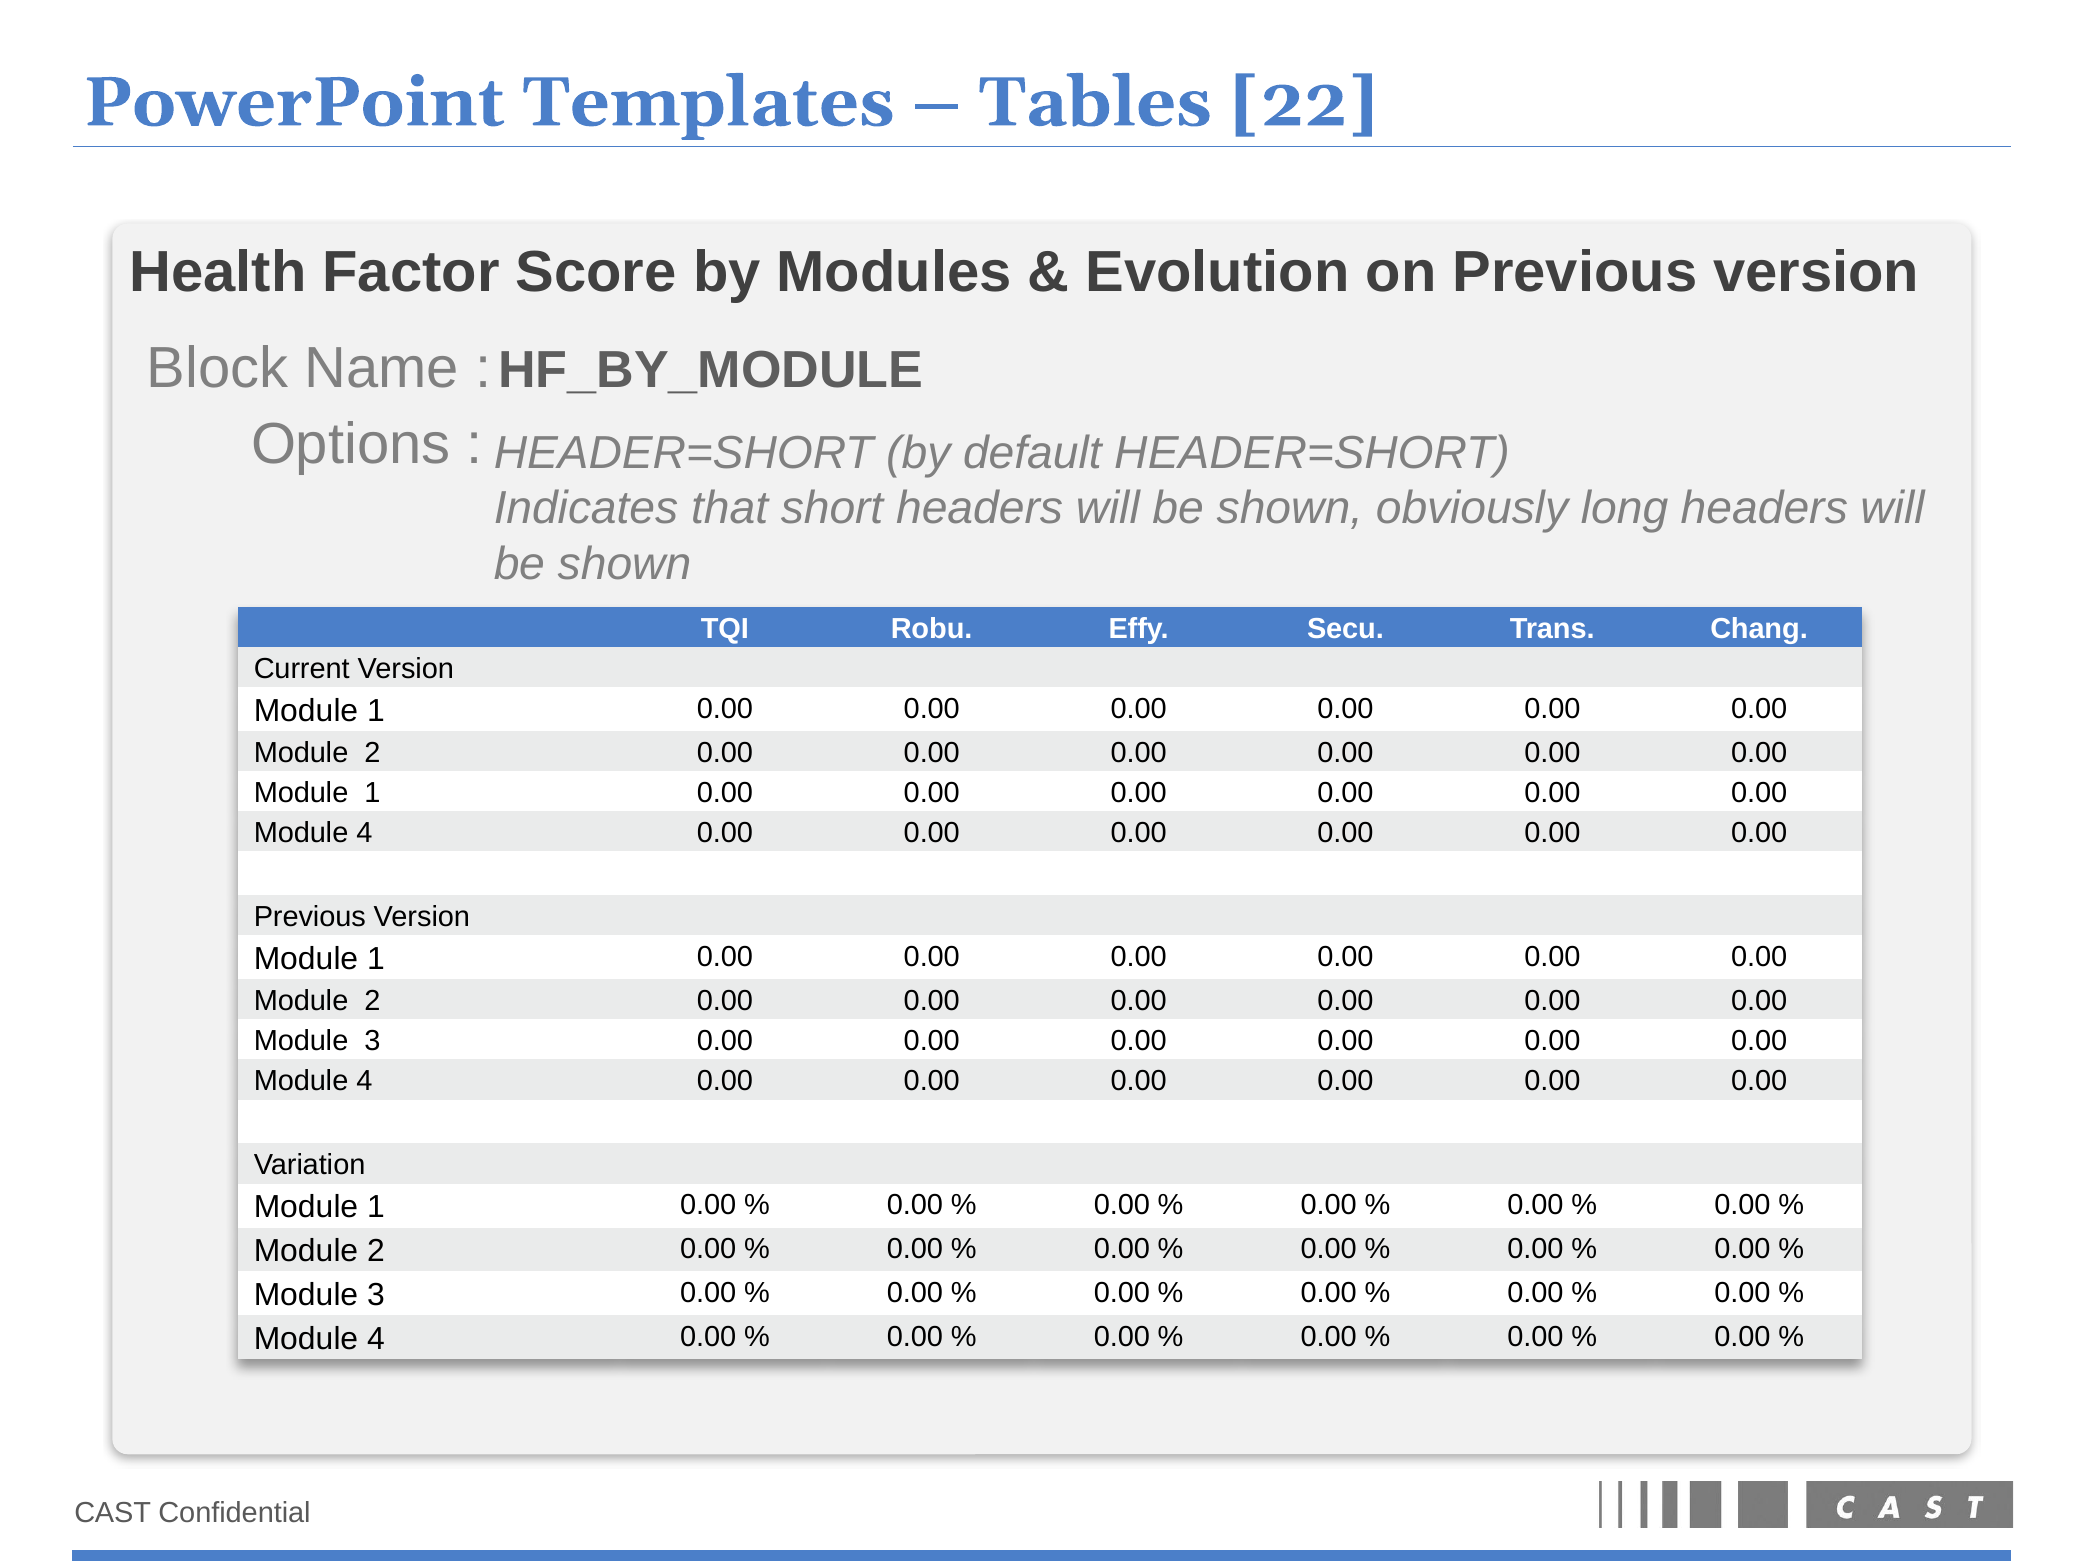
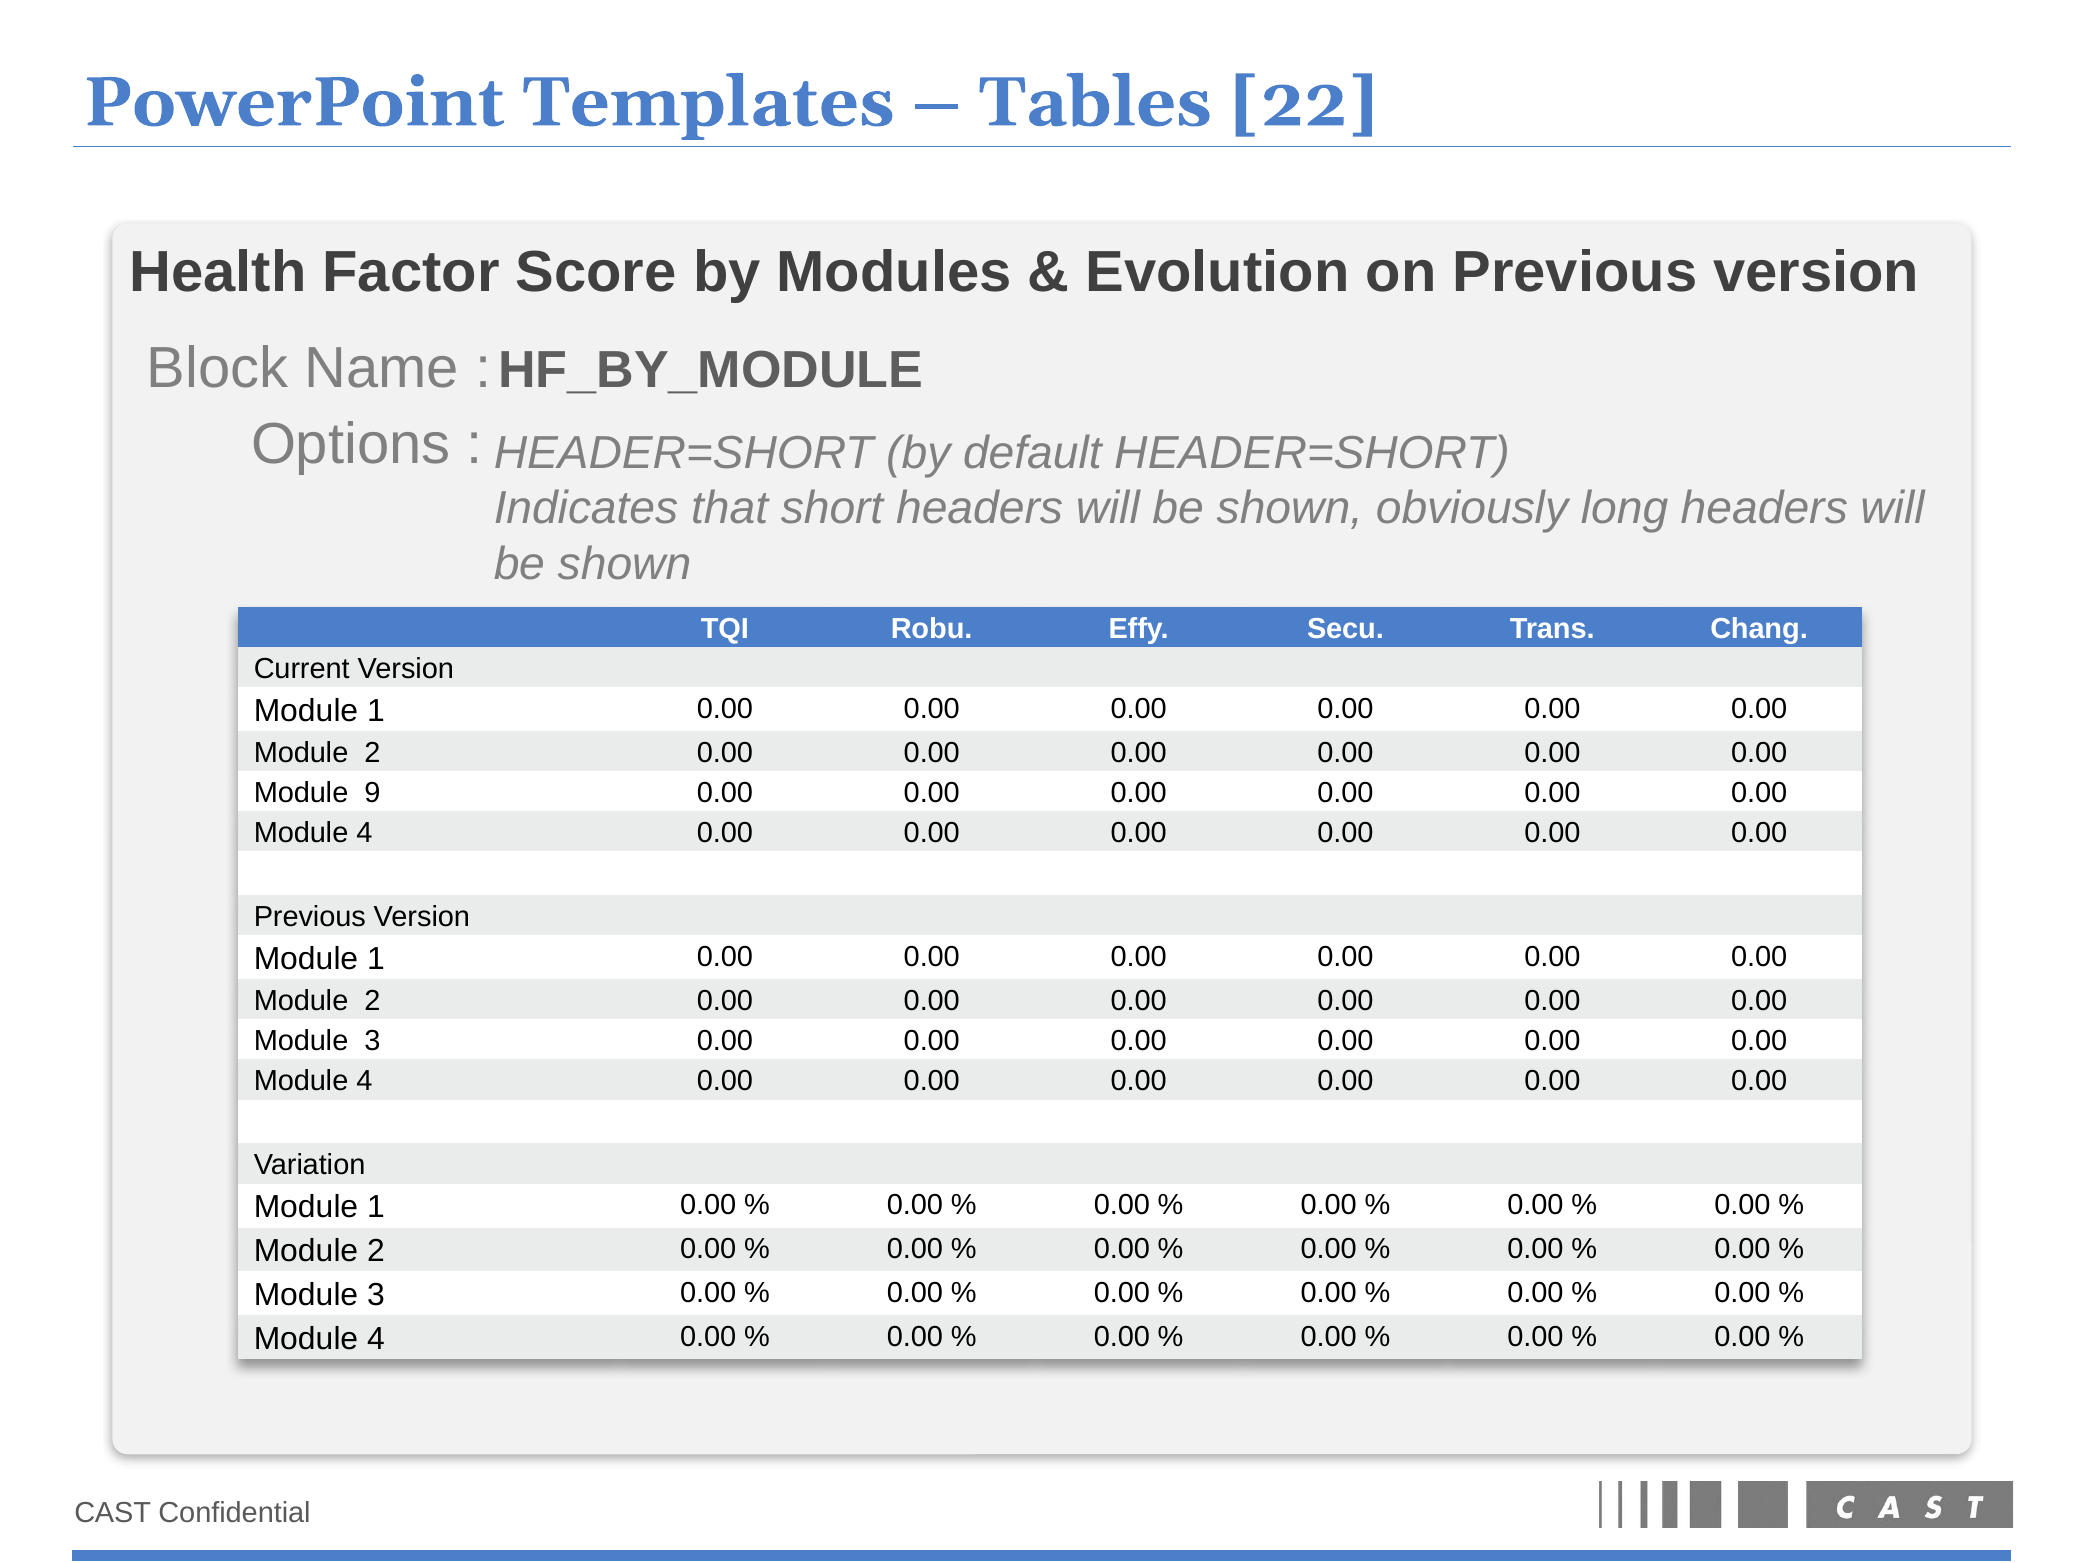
1 at (372, 793): 1 -> 9
